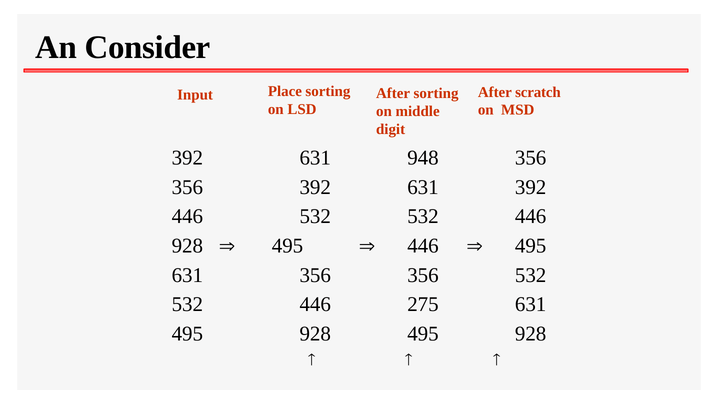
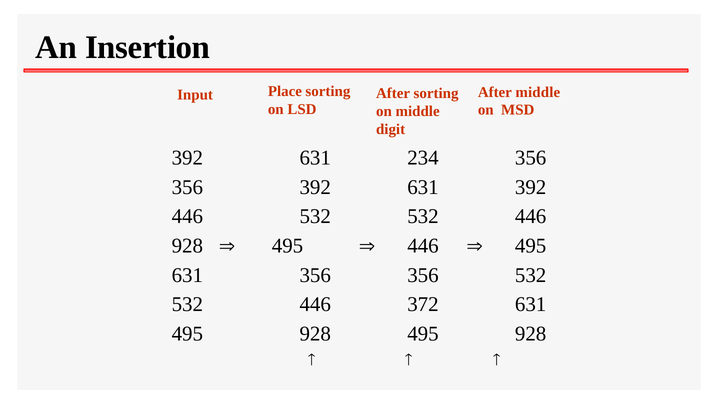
Consider: Consider -> Insertion
After scratch: scratch -> middle
948: 948 -> 234
275: 275 -> 372
